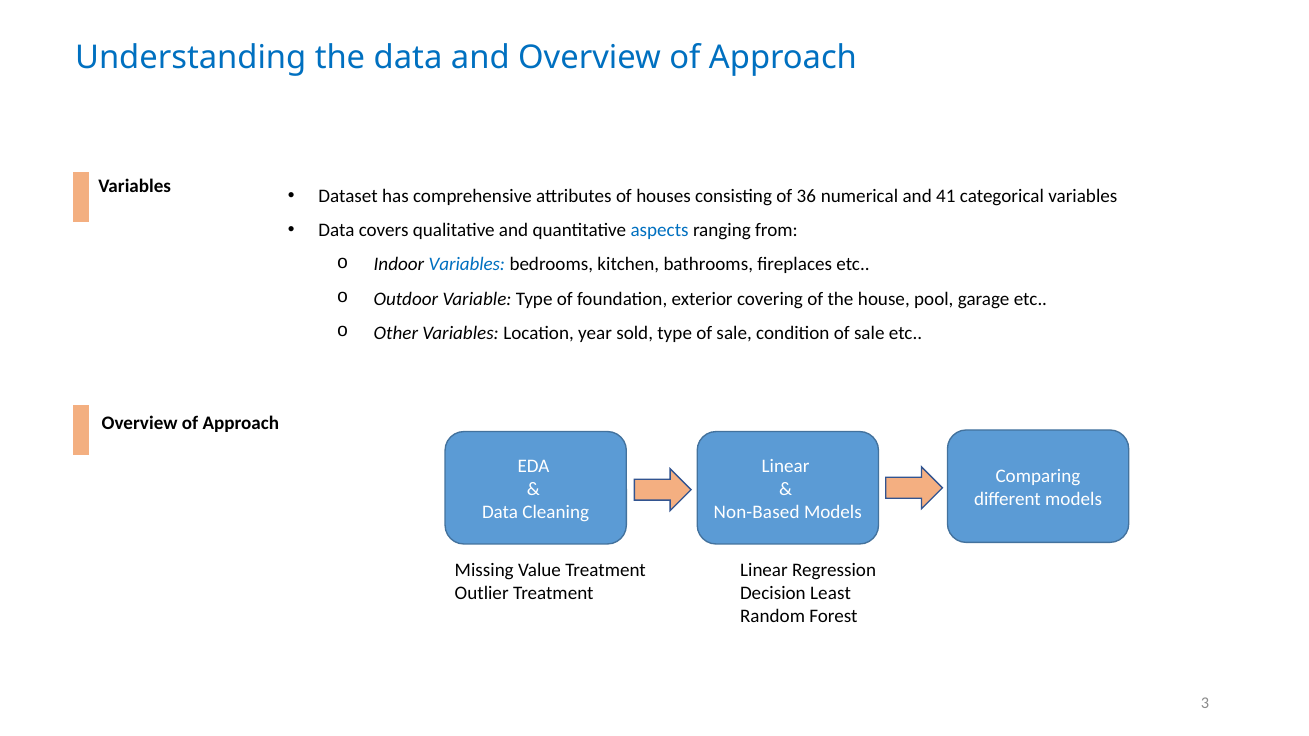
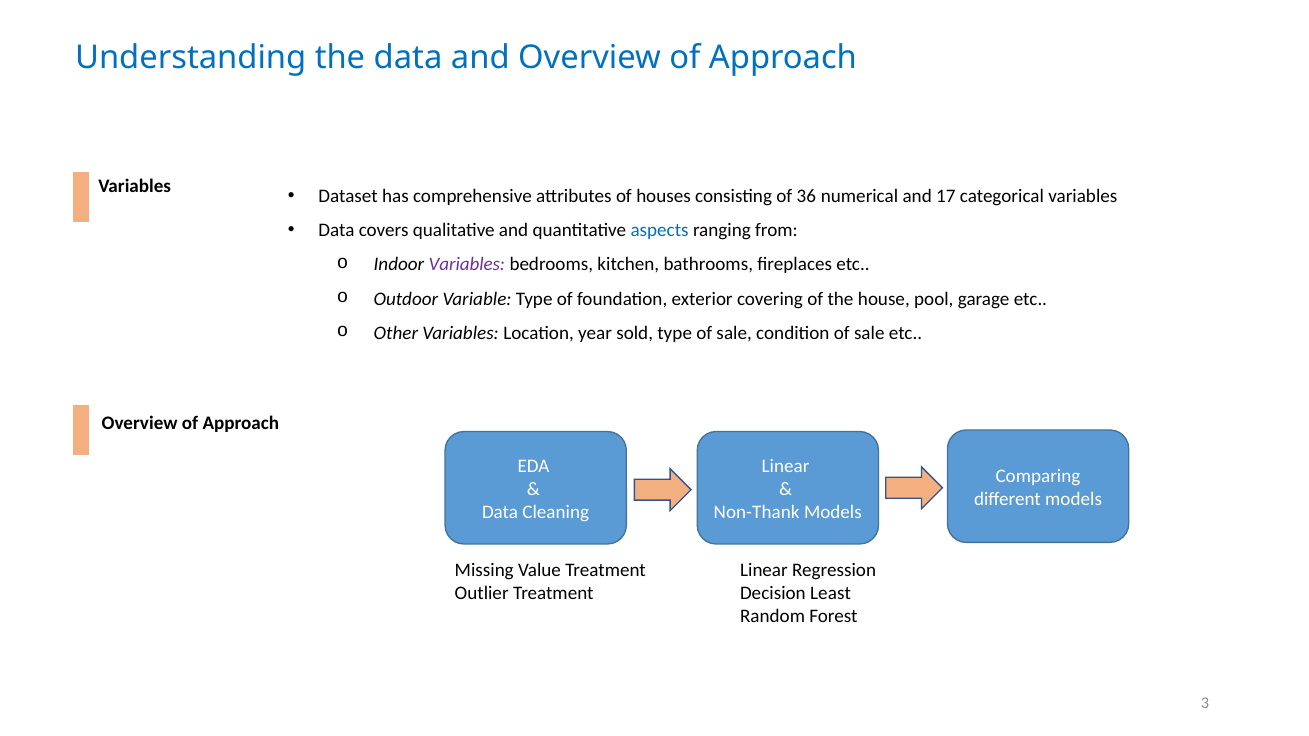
41: 41 -> 17
Variables at (467, 265) colour: blue -> purple
Non-Based: Non-Based -> Non-Thank
